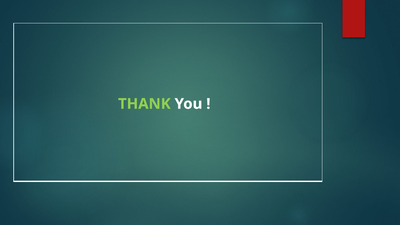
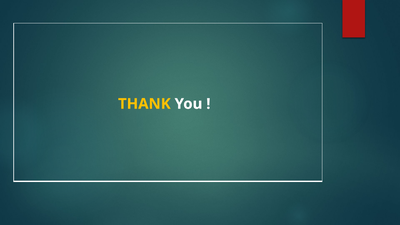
THANK colour: light green -> yellow
